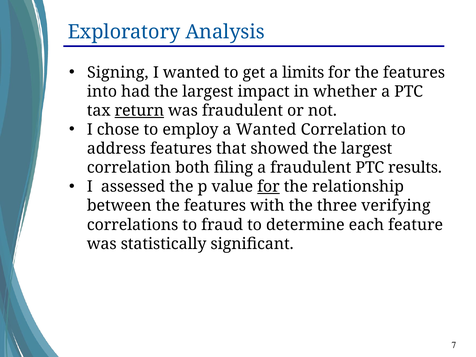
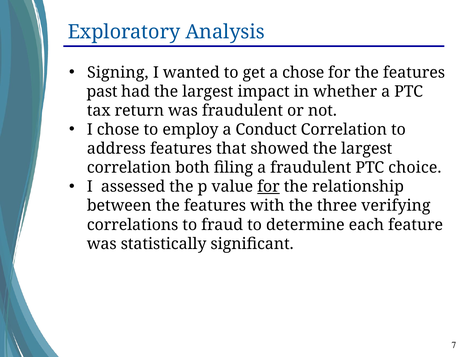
a limits: limits -> chose
into: into -> past
return underline: present -> none
a Wanted: Wanted -> Conduct
results: results -> choice
